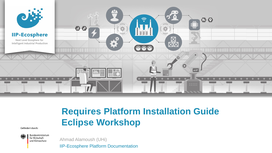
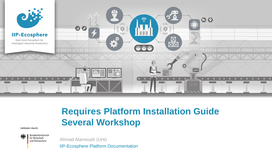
Eclipse: Eclipse -> Several
